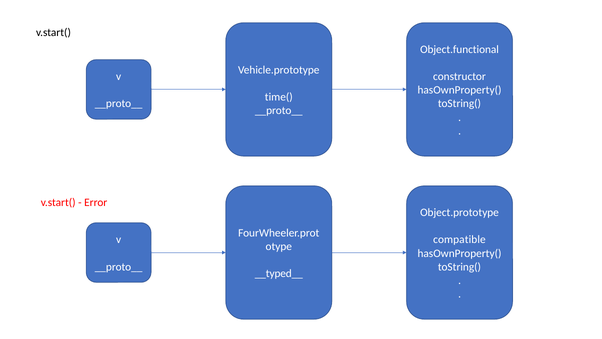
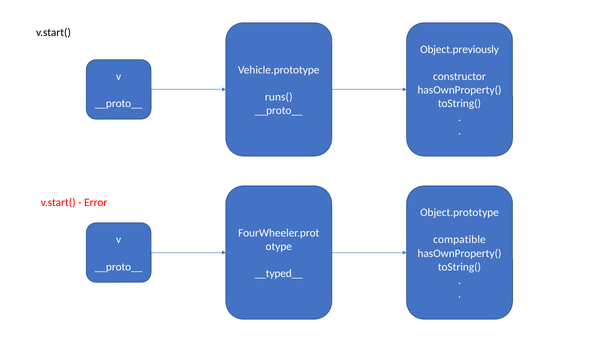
Object.functional: Object.functional -> Object.previously
time(: time( -> runs(
